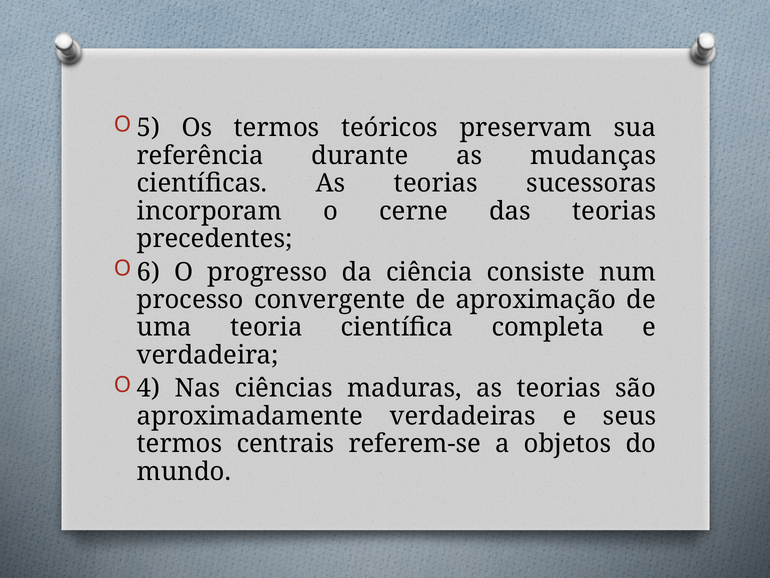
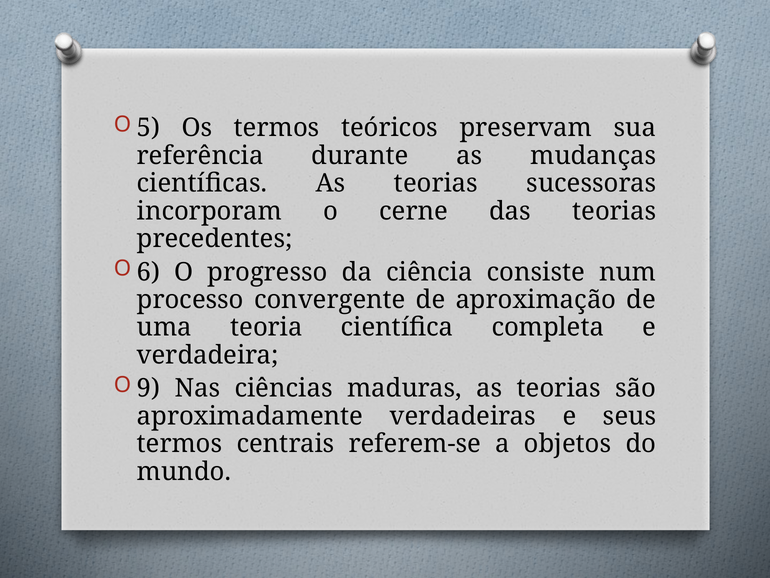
4: 4 -> 9
